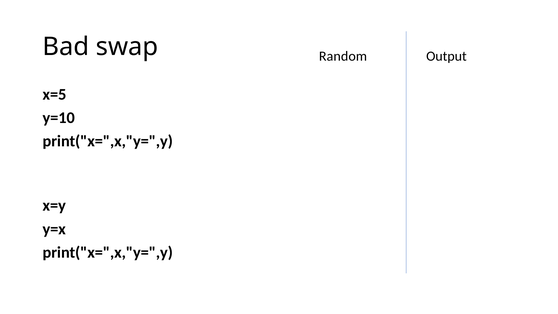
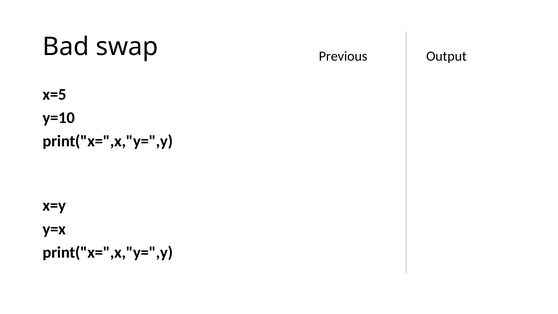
Random: Random -> Previous
